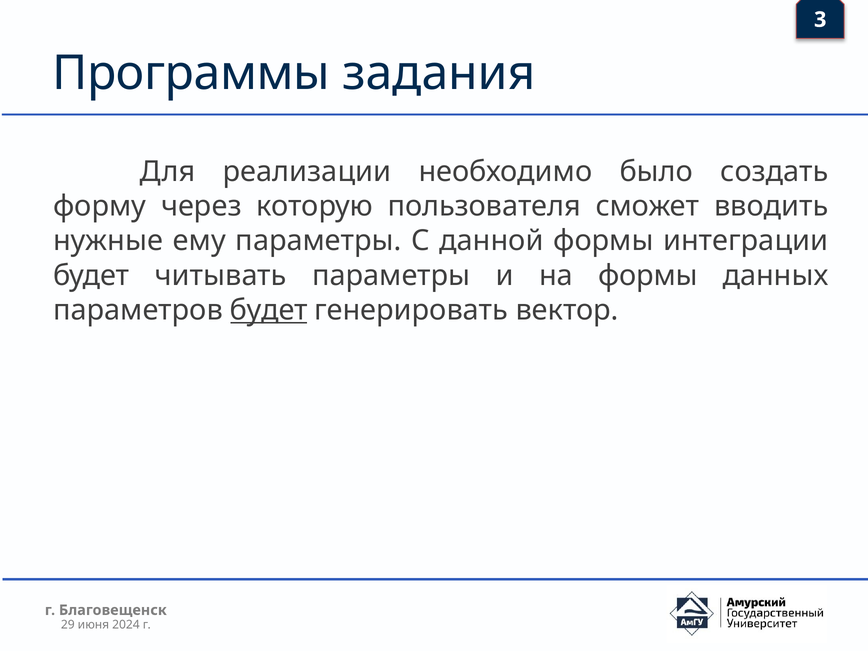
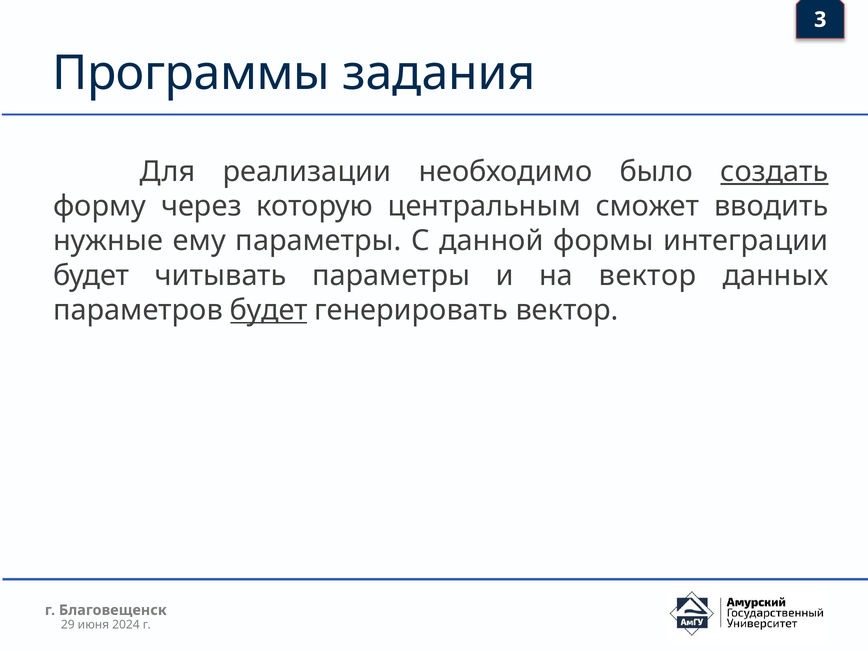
создать underline: none -> present
пользователя: пользователя -> центральным
на формы: формы -> вектор
